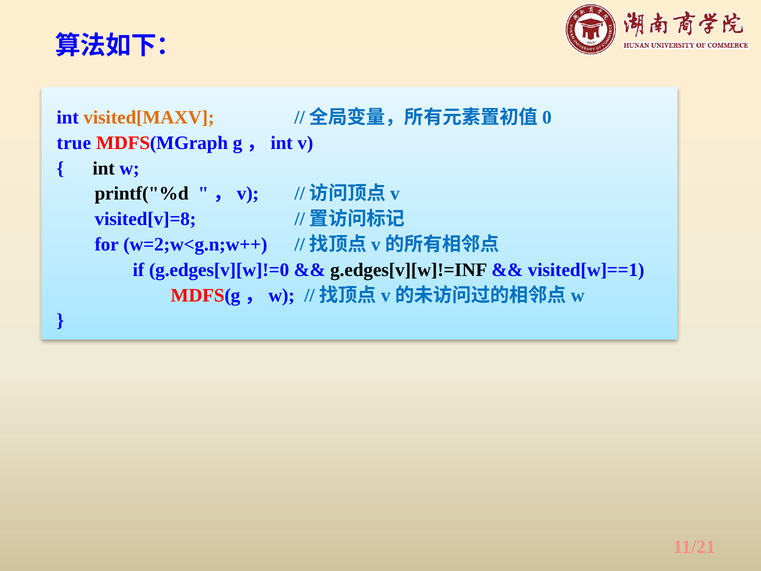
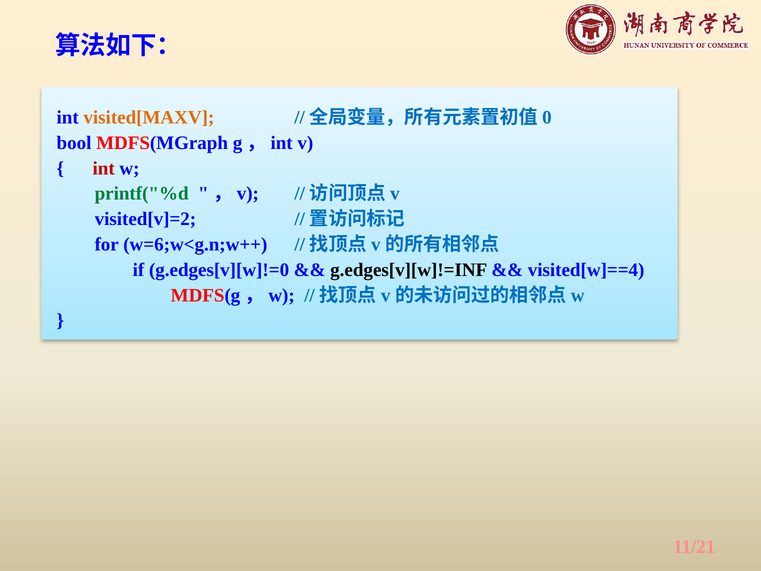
true: true -> bool
int at (104, 168) colour: black -> red
printf("%d colour: black -> green
visited[v]=8: visited[v]=8 -> visited[v]=2
w=2;w<g.n;w++: w=2;w<g.n;w++ -> w=6;w<g.n;w++
visited[w]==1: visited[w]==1 -> visited[w]==4
